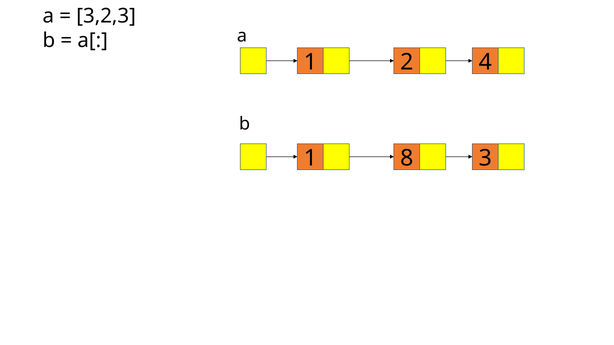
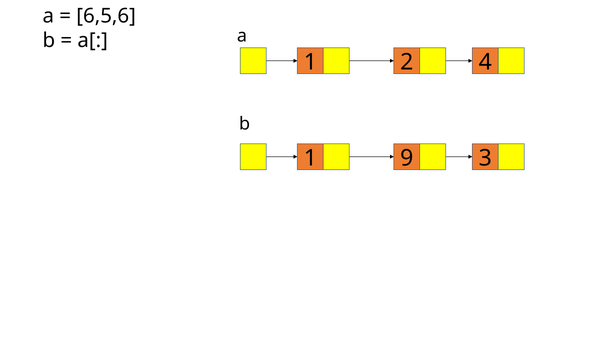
3,2,3: 3,2,3 -> 6,5,6
8: 8 -> 9
